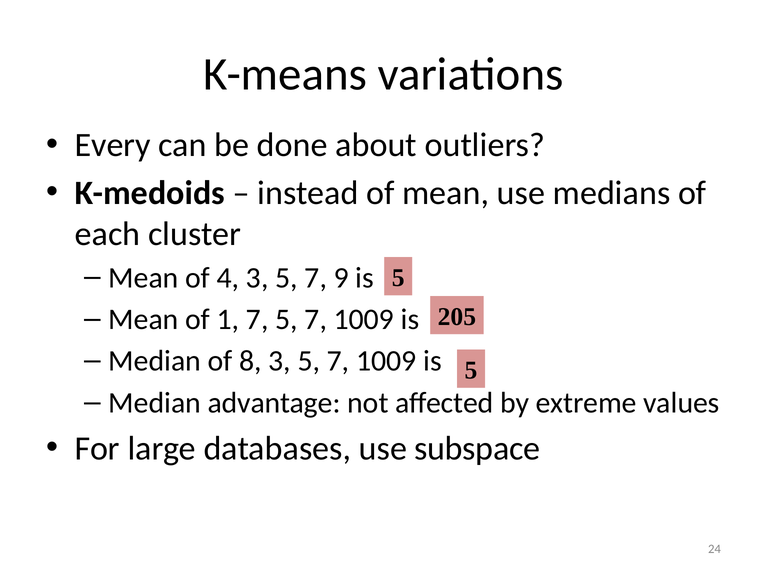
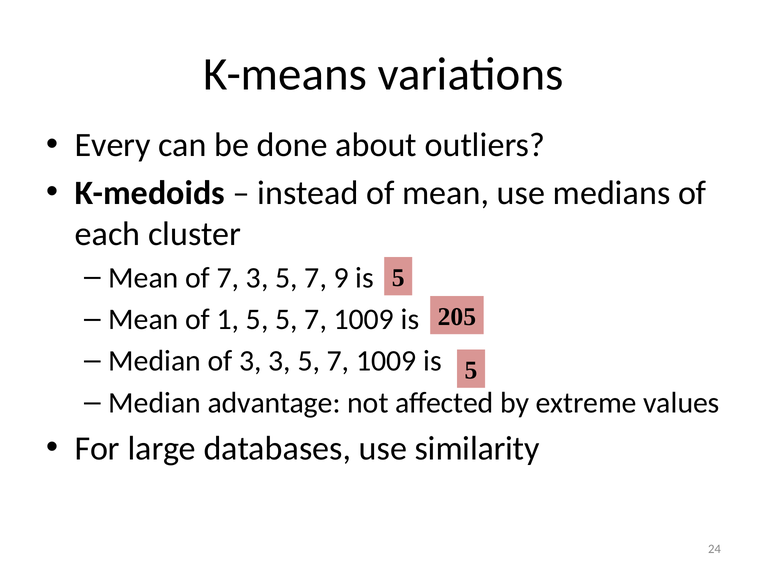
of 4: 4 -> 7
1 7: 7 -> 5
of 8: 8 -> 3
subspace: subspace -> similarity
